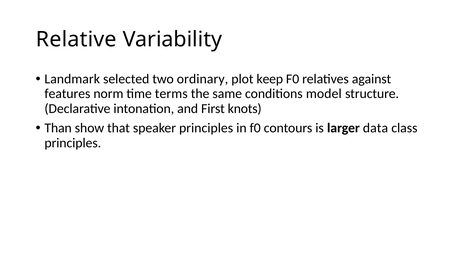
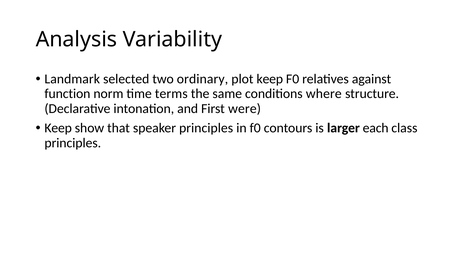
Relative: Relative -> Analysis
features: features -> function
model: model -> where
knots: knots -> were
Than at (58, 128): Than -> Keep
data: data -> each
